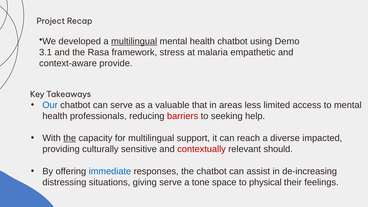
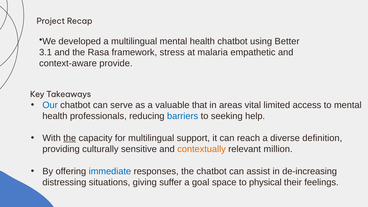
multilingual at (134, 41) underline: present -> none
Demo: Demo -> Better
less: less -> vital
barriers colour: red -> blue
impacted: impacted -> definition
contextually colour: red -> orange
should: should -> million
giving serve: serve -> suffer
tone: tone -> goal
